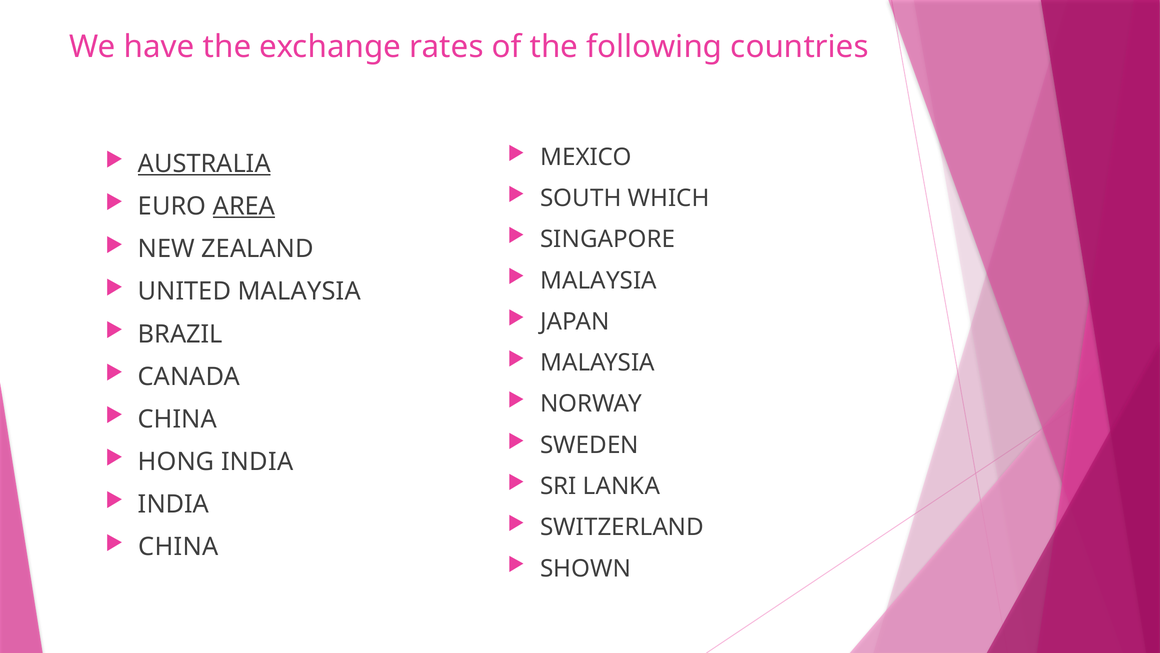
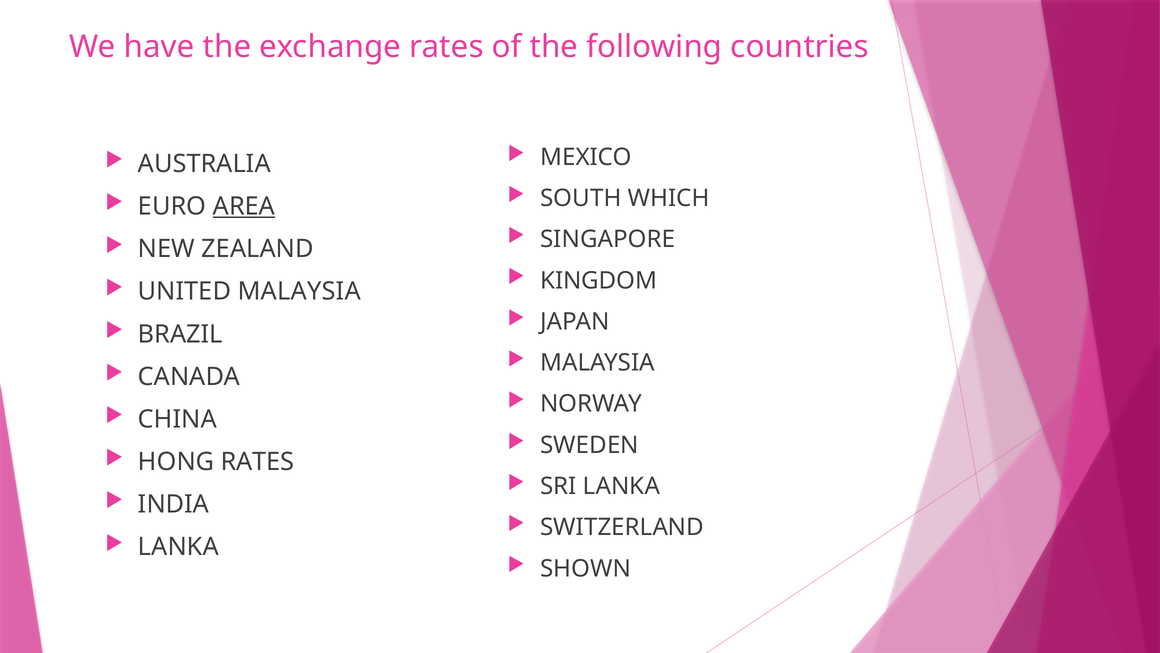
AUSTRALIA underline: present -> none
MALAYSIA at (599, 280): MALAYSIA -> KINGDOM
HONG INDIA: INDIA -> RATES
CHINA at (178, 547): CHINA -> LANKA
